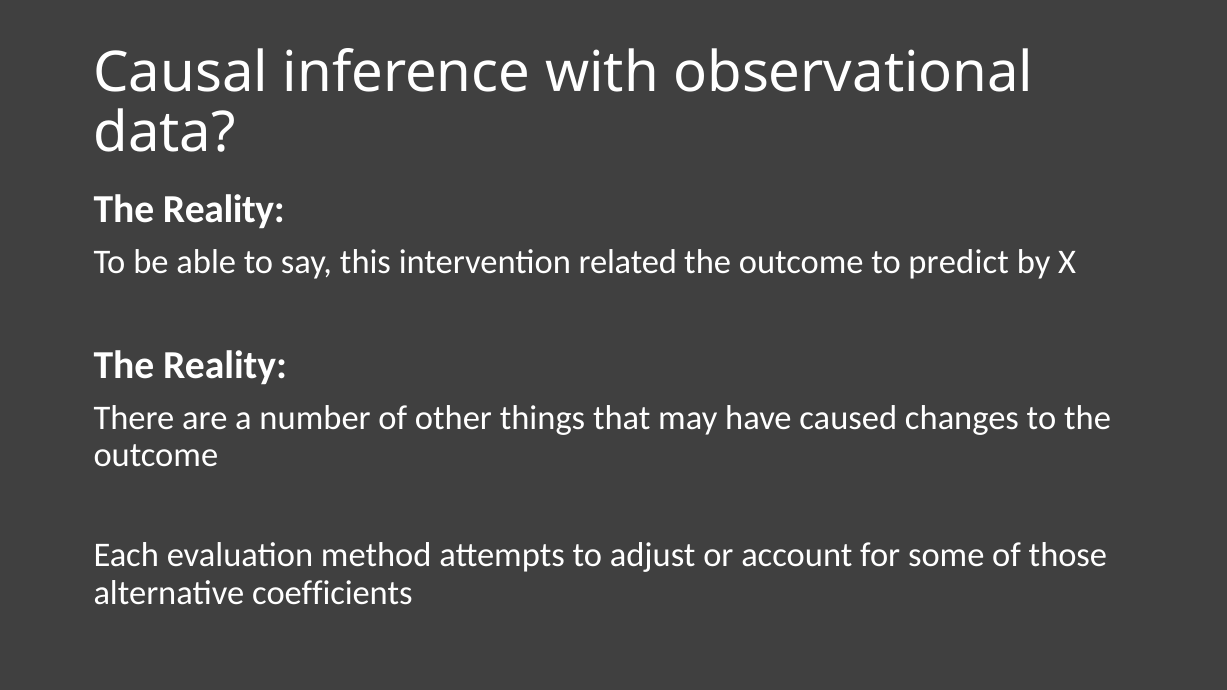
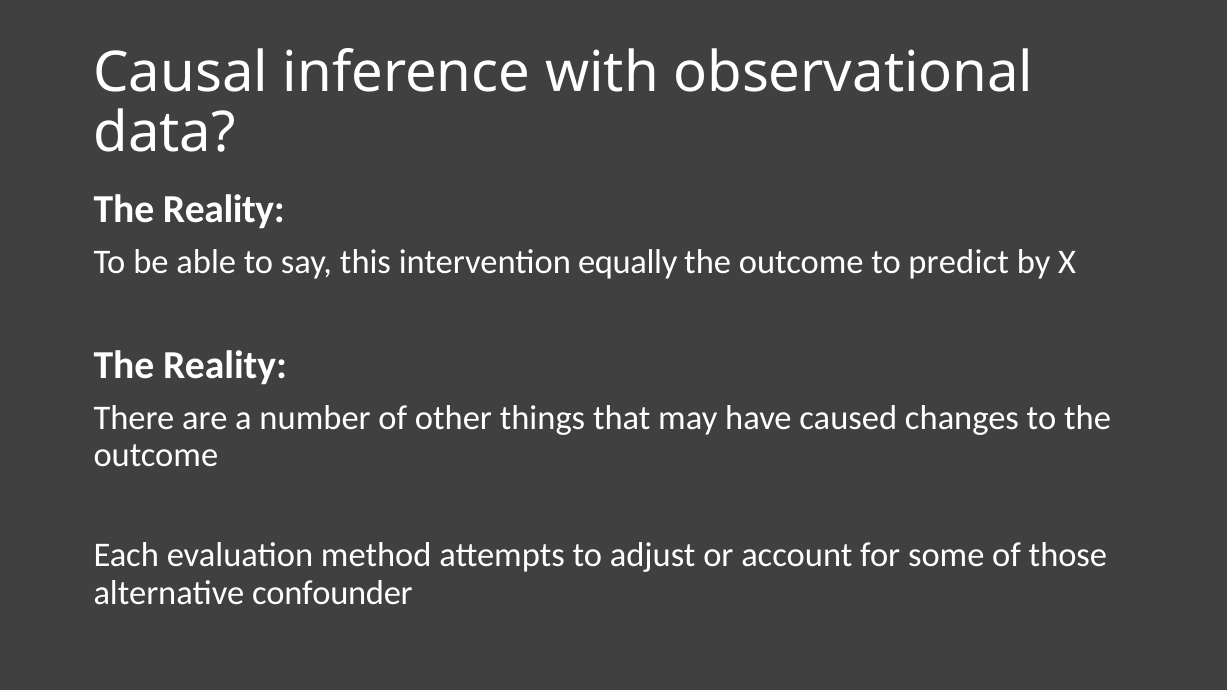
related: related -> equally
coefficients: coefficients -> confounder
